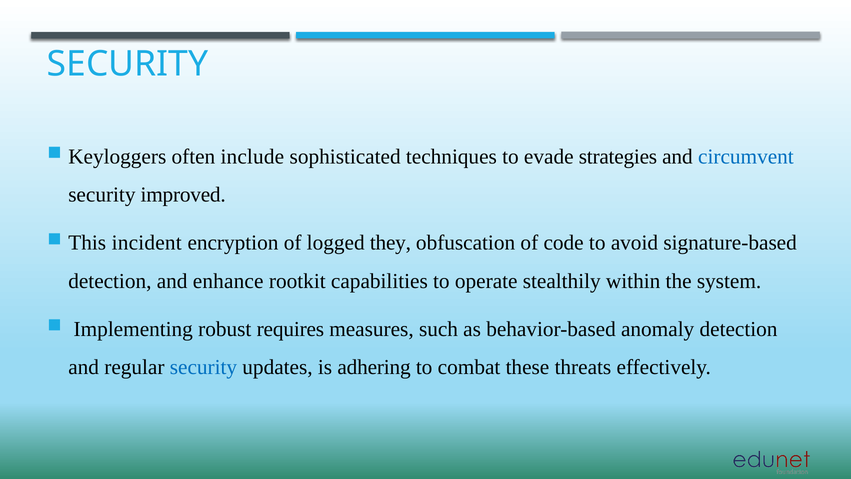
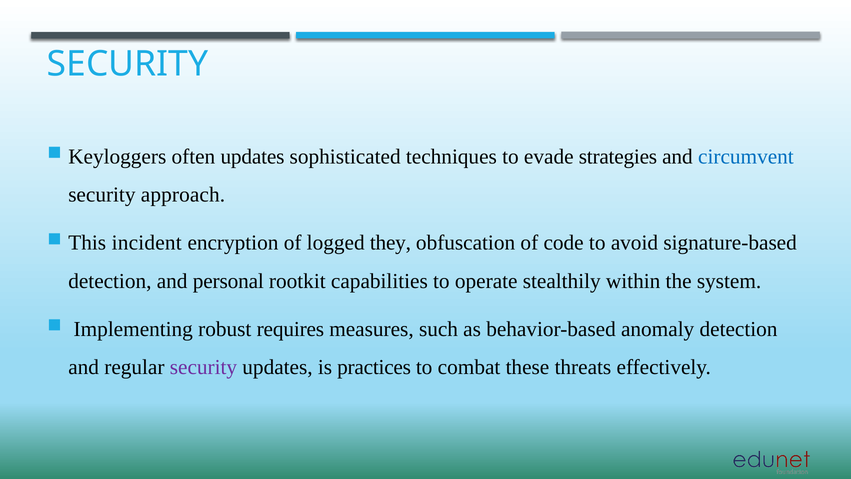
often include: include -> updates
improved: improved -> approach
enhance: enhance -> personal
security at (203, 367) colour: blue -> purple
adhering: adhering -> practices
